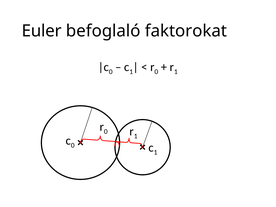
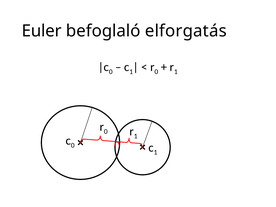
faktorokat: faktorokat -> elforgatás
